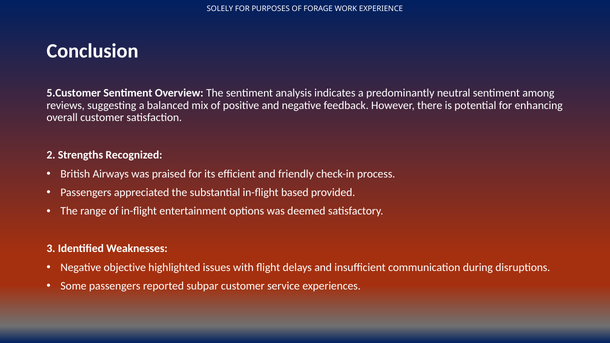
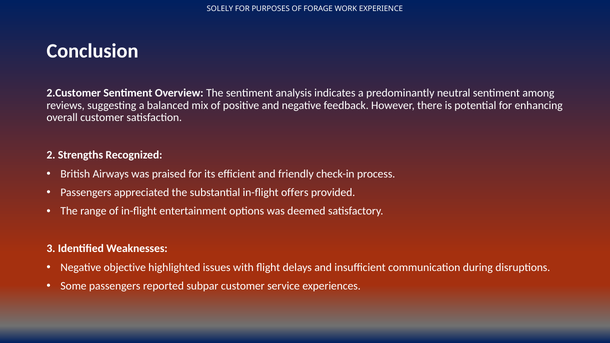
5.Customer: 5.Customer -> 2.Customer
based: based -> offers
